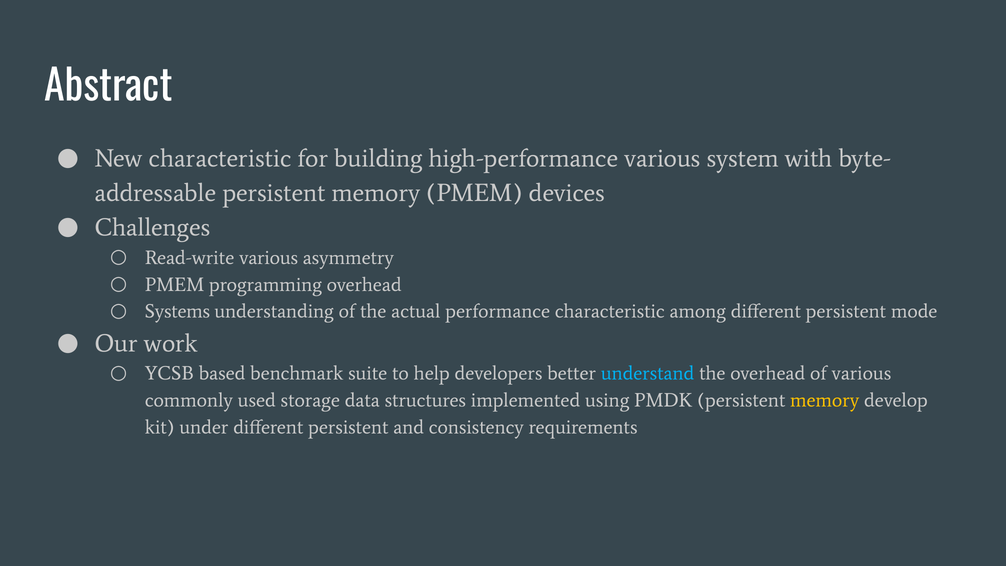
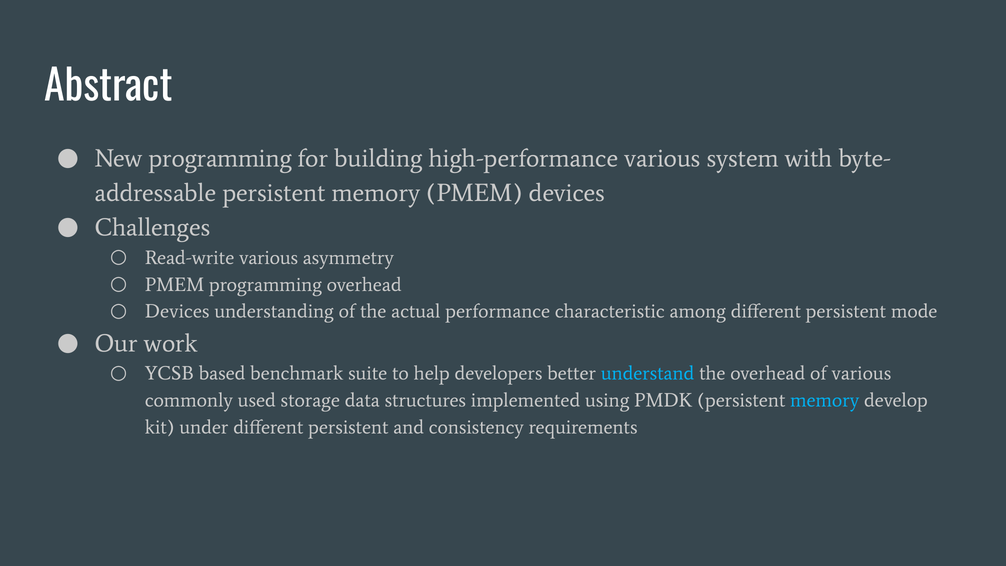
New characteristic: characteristic -> programming
Systems at (177, 311): Systems -> Devices
memory at (825, 400) colour: yellow -> light blue
